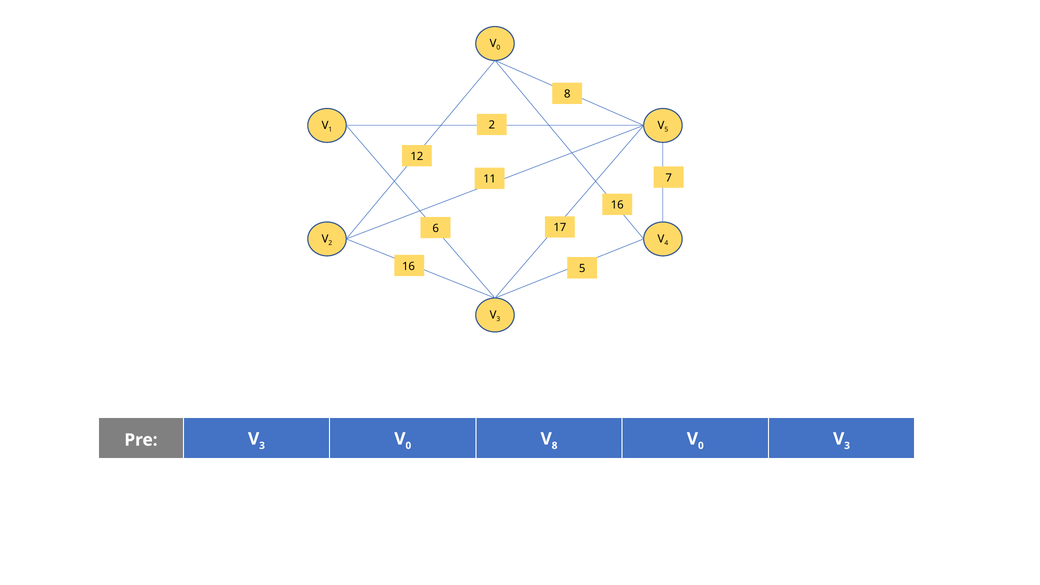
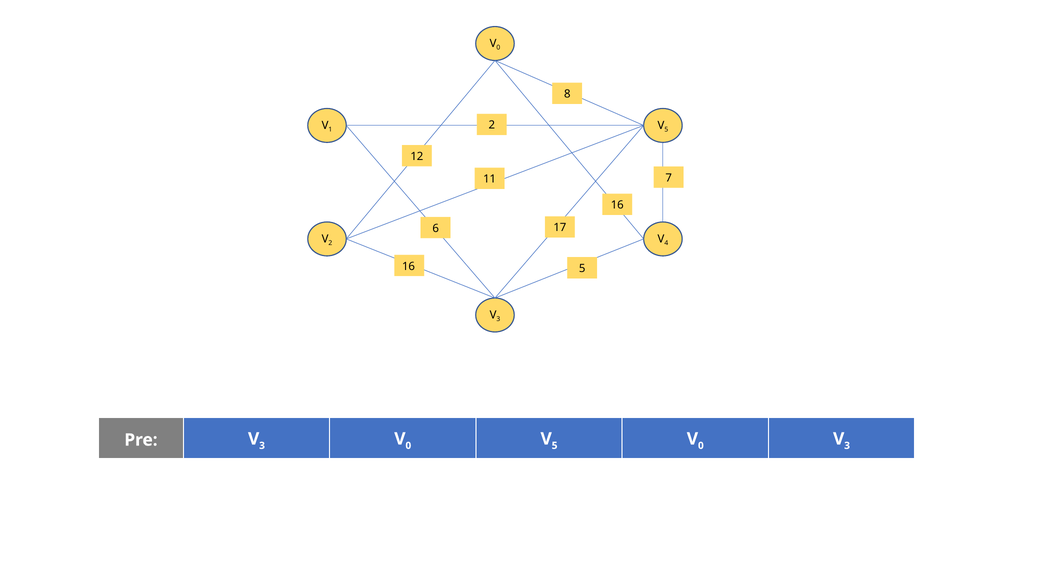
8 at (555, 446): 8 -> 5
